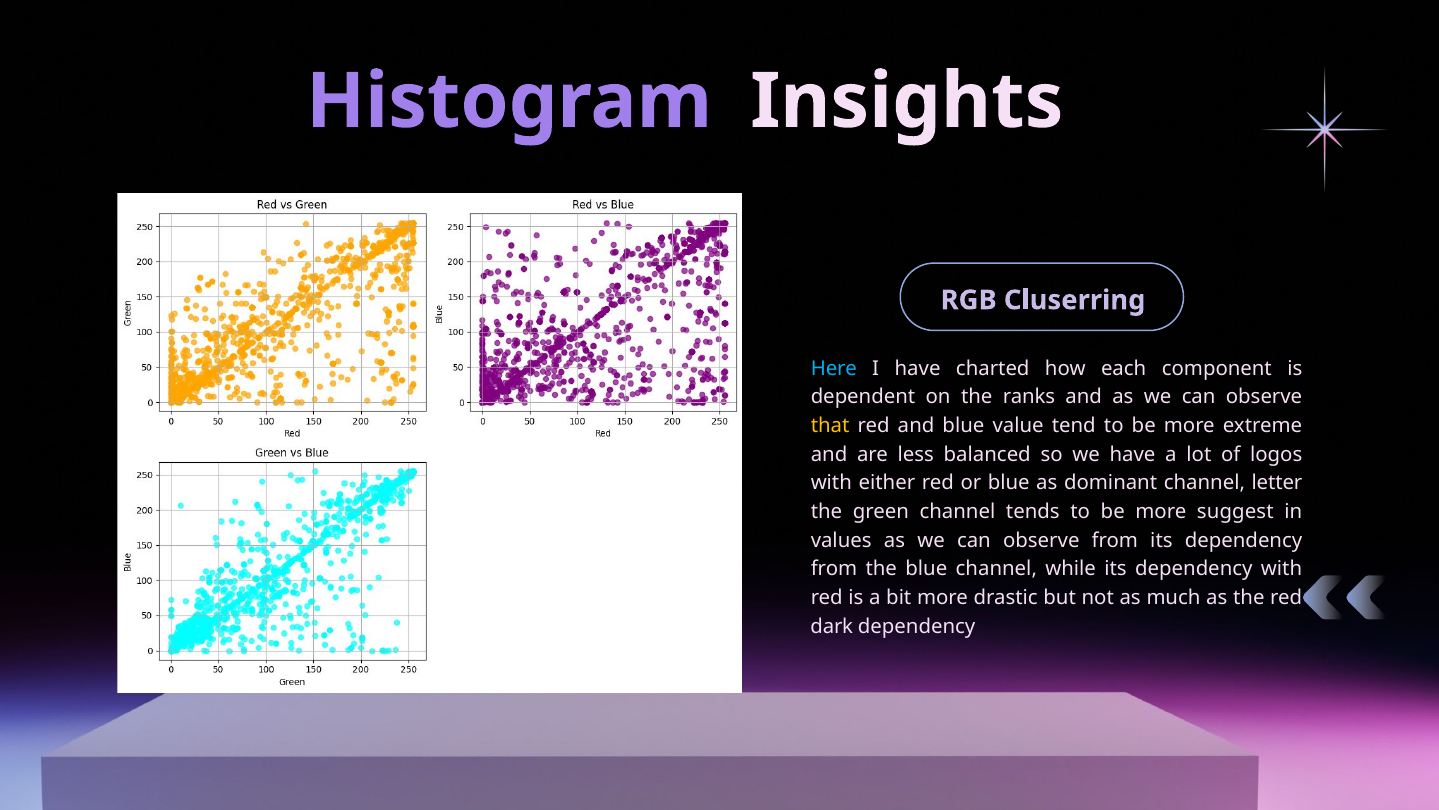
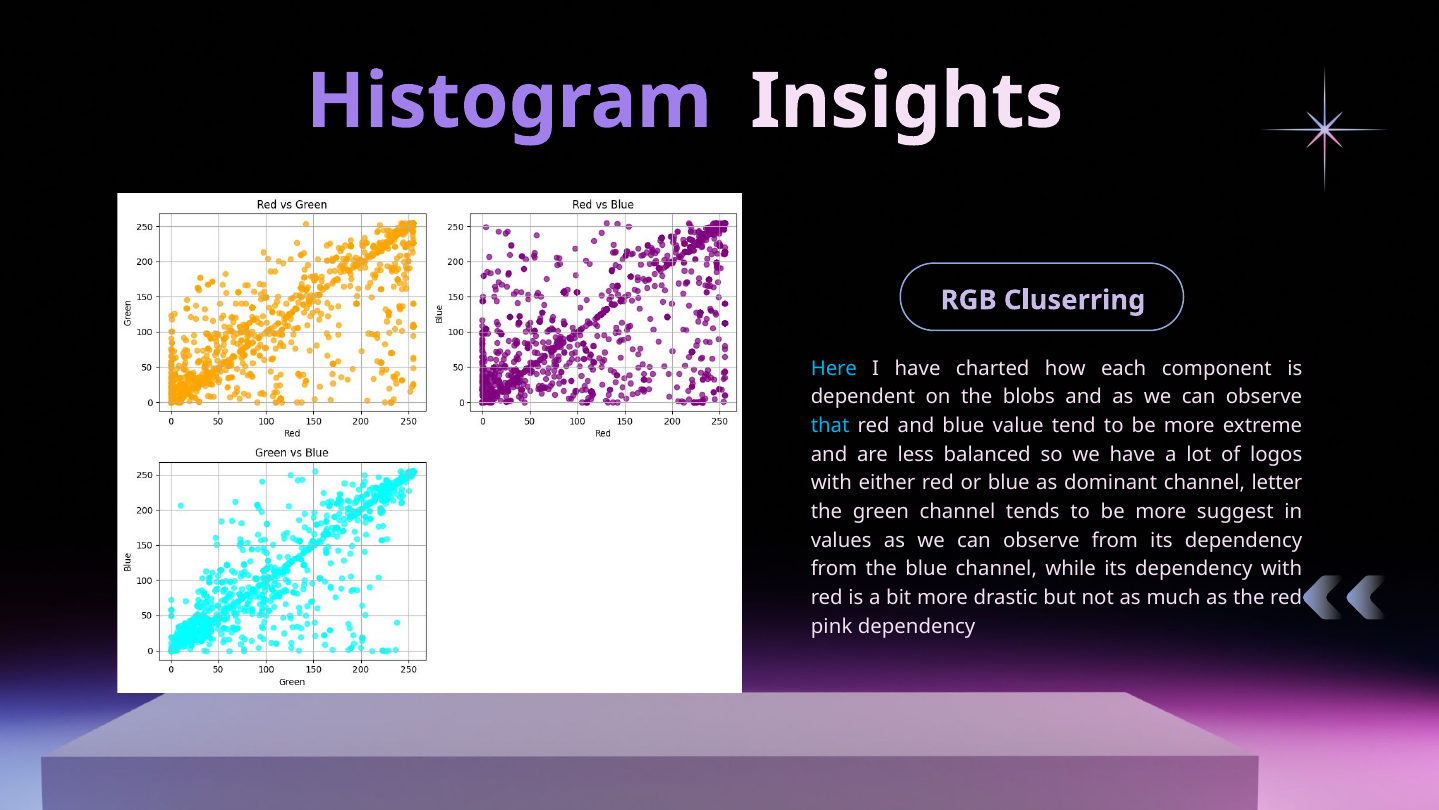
ranks: ranks -> blobs
that colour: yellow -> light blue
dark: dark -> pink
